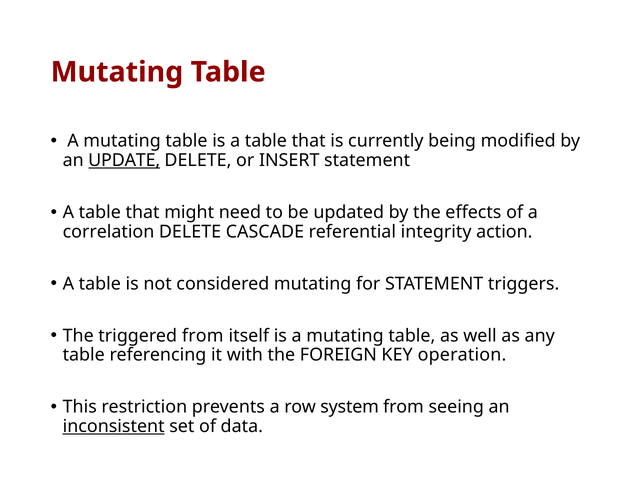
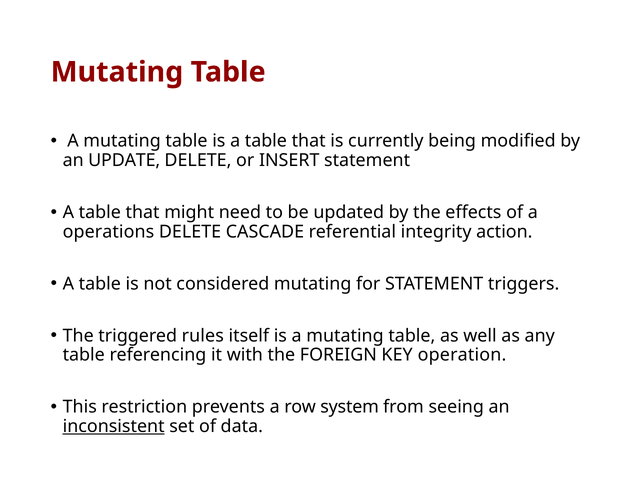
UPDATE underline: present -> none
correlation: correlation -> operations
triggered from: from -> rules
